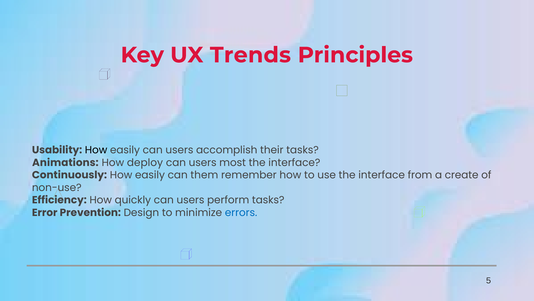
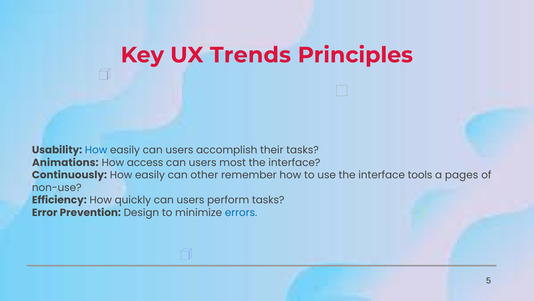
How at (96, 150) colour: black -> blue
deploy: deploy -> access
them: them -> other
from: from -> tools
create: create -> pages
